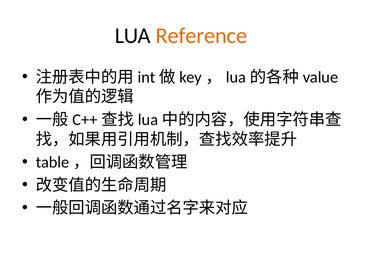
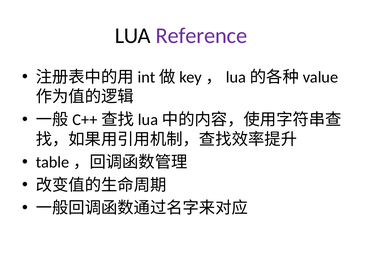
Reference colour: orange -> purple
